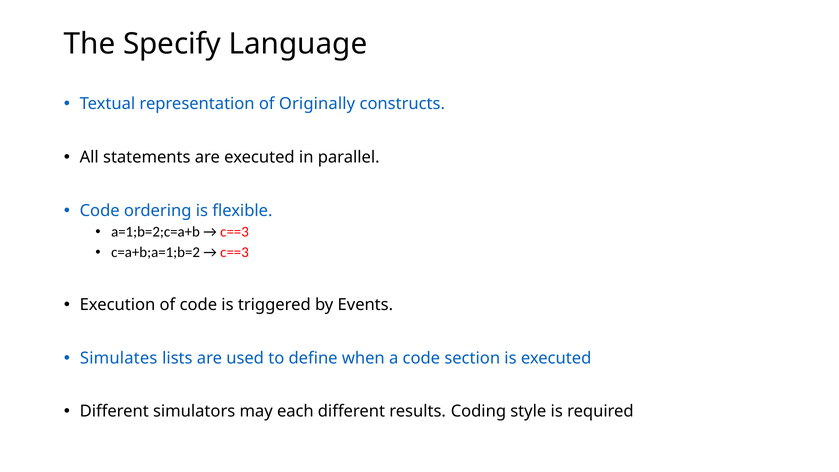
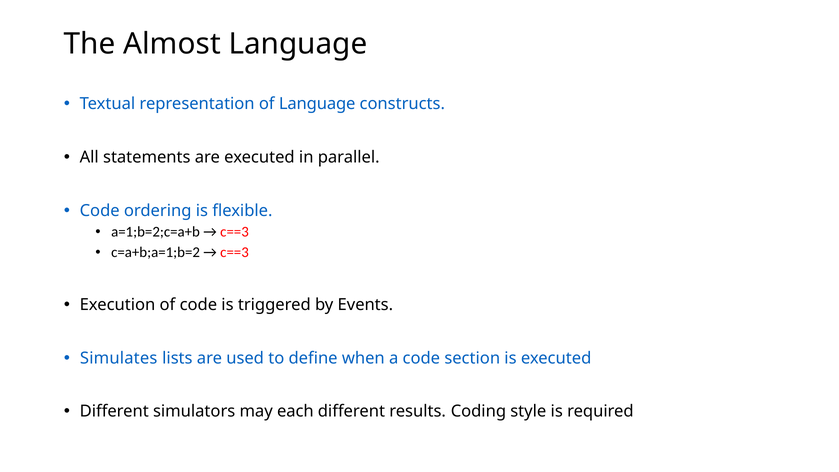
Specify: Specify -> Almost
of Originally: Originally -> Language
